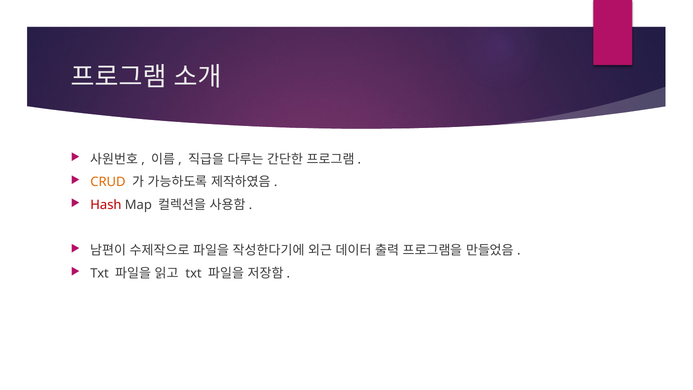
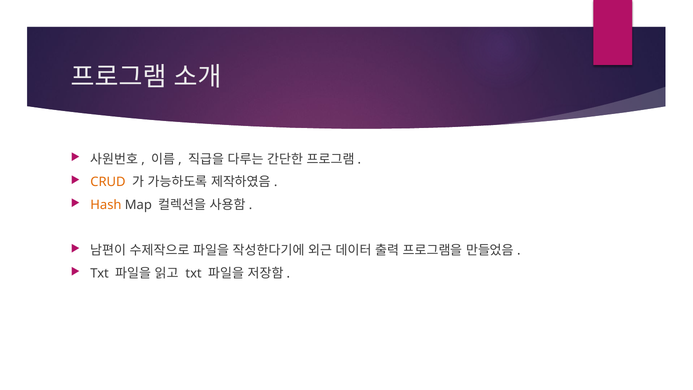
Hash colour: red -> orange
